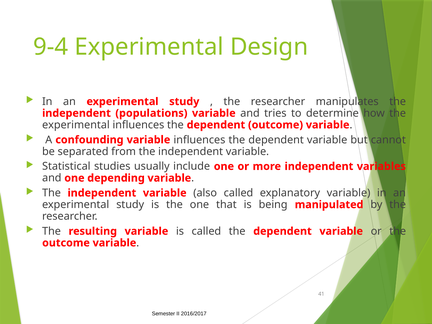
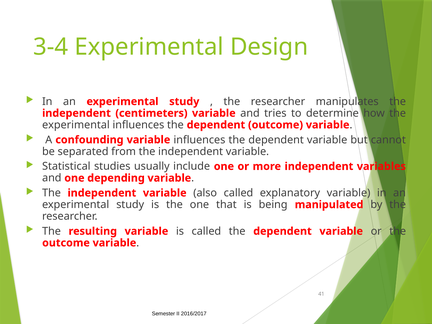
9-4: 9-4 -> 3-4
populations: populations -> centimeters
